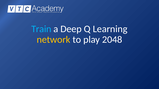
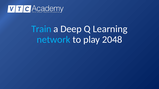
network colour: yellow -> light blue
